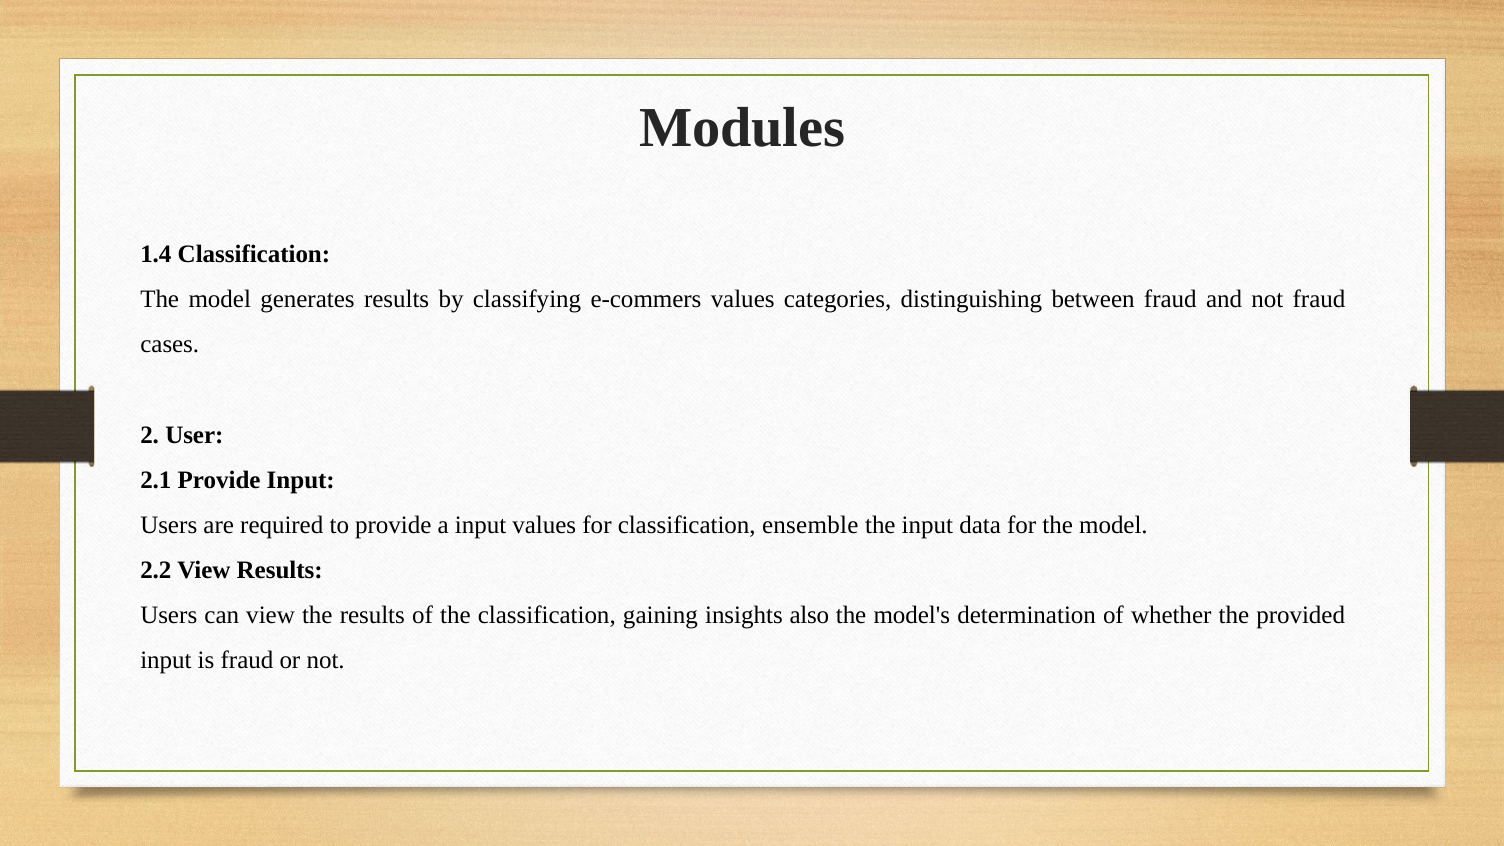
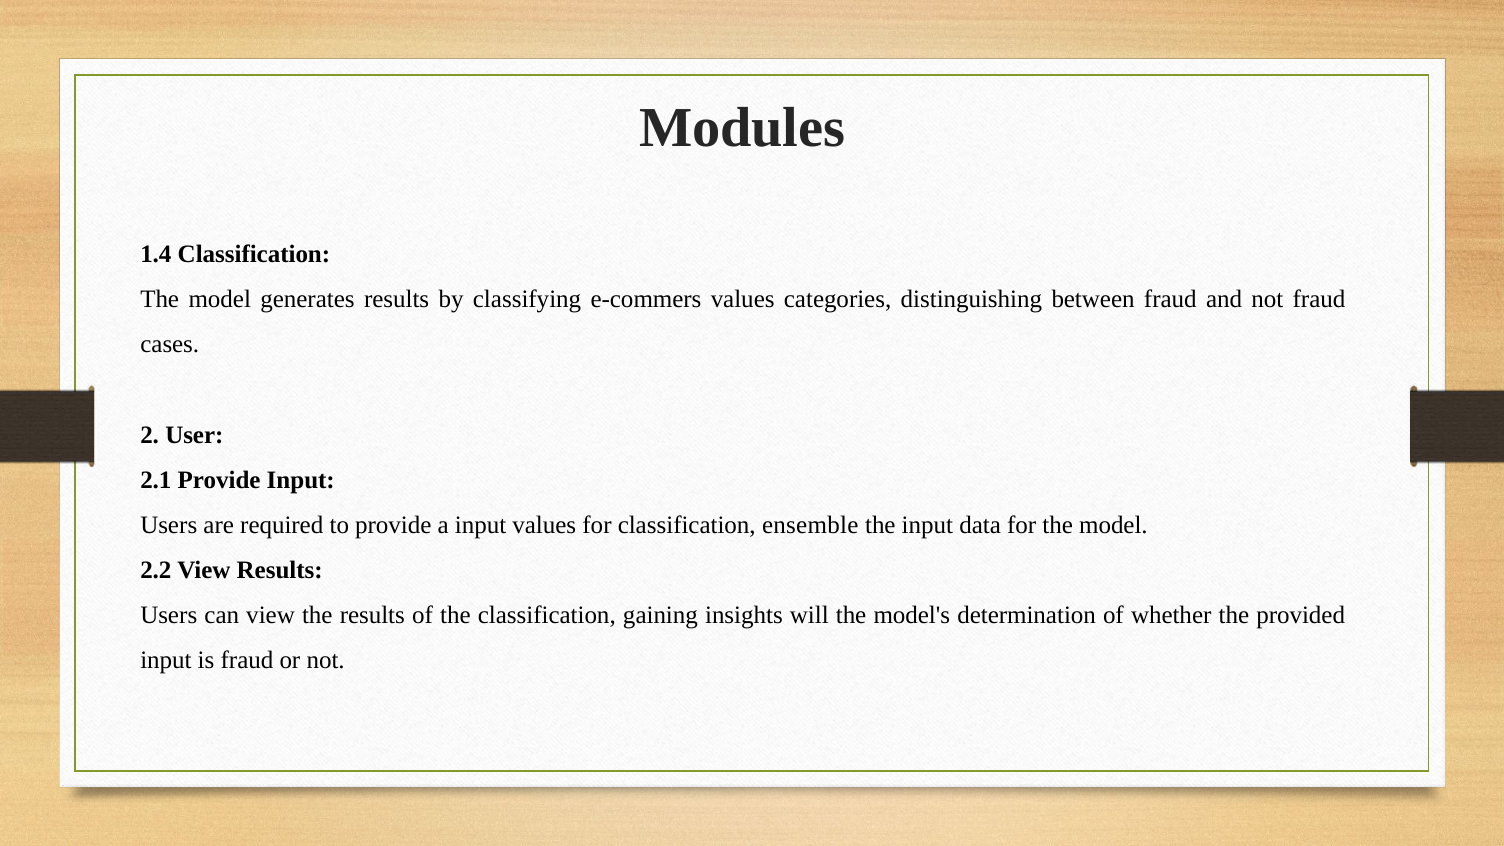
also: also -> will
